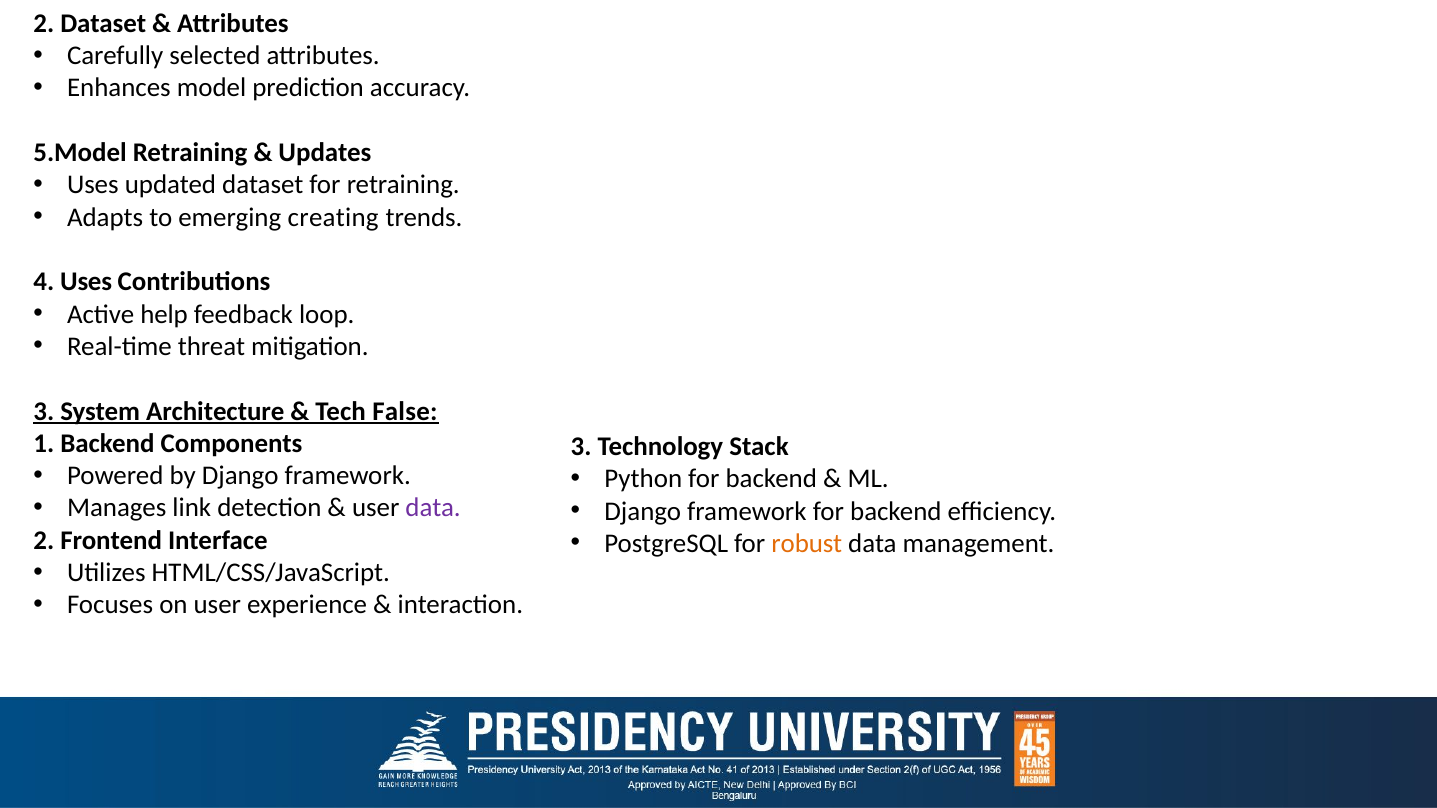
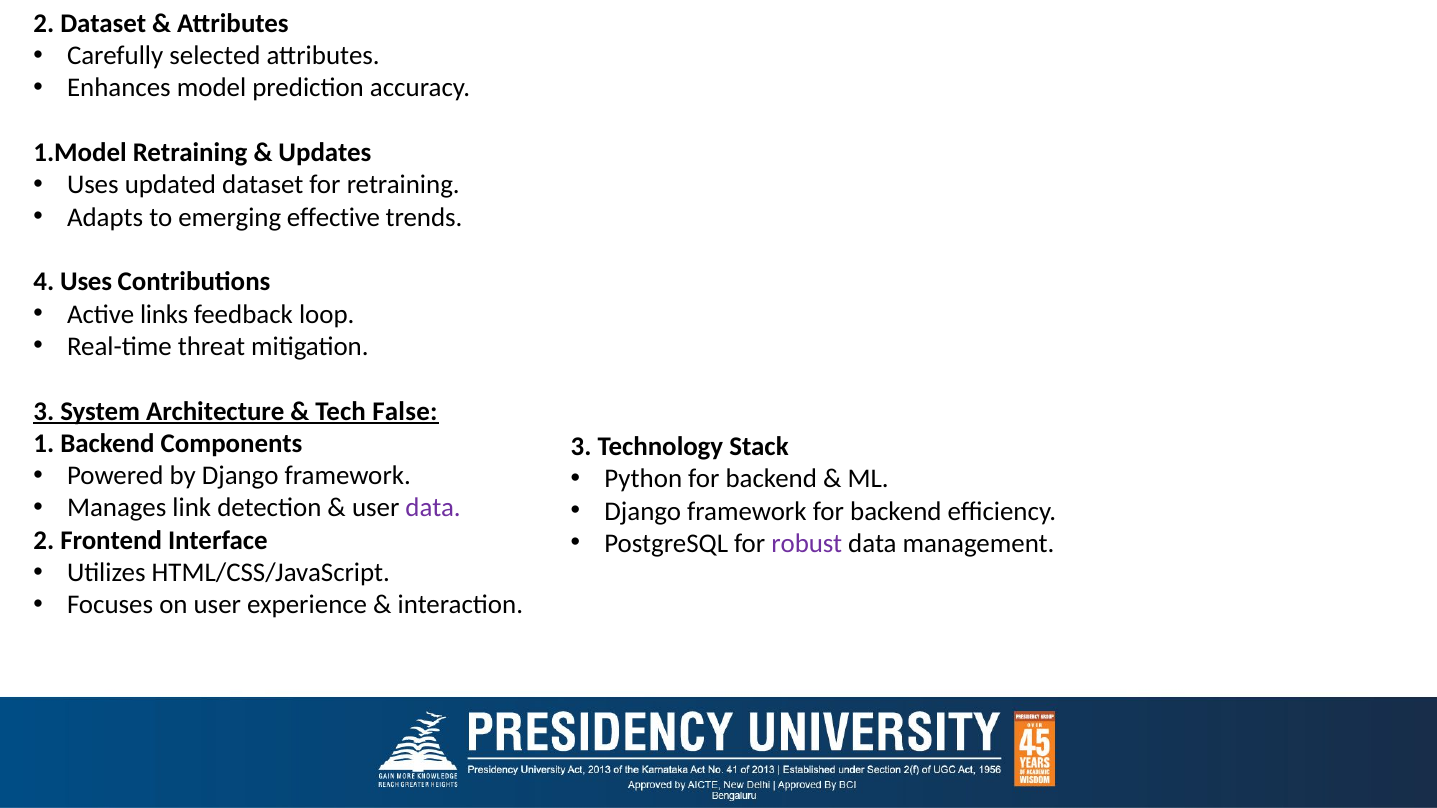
5.Model: 5.Model -> 1.Model
creating: creating -> effective
help: help -> links
robust colour: orange -> purple
